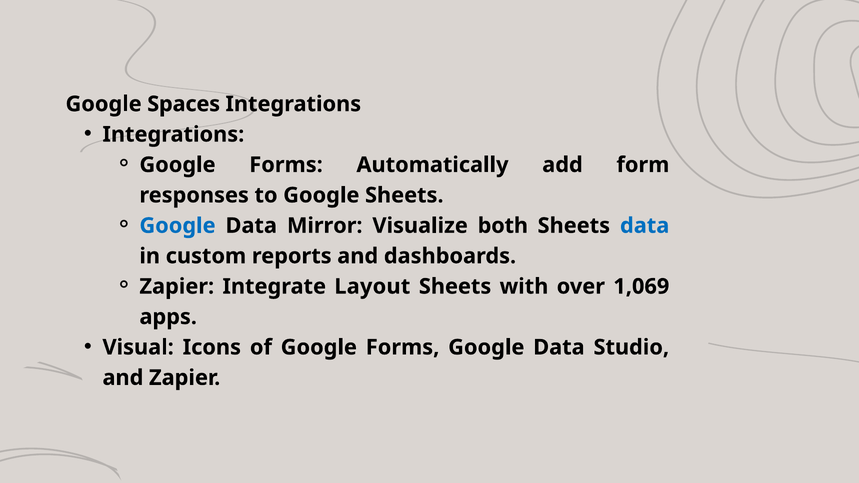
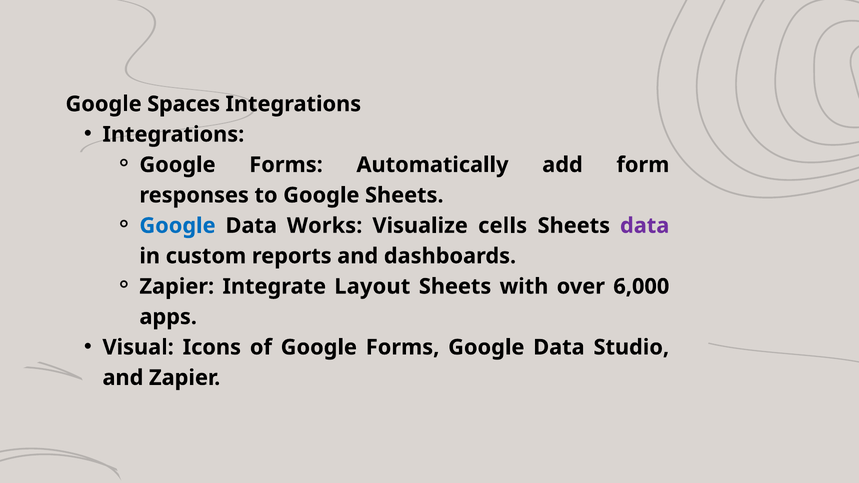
Mirror: Mirror -> Works
both: both -> cells
data at (645, 226) colour: blue -> purple
1,069: 1,069 -> 6,000
